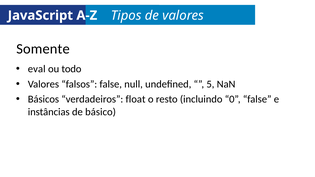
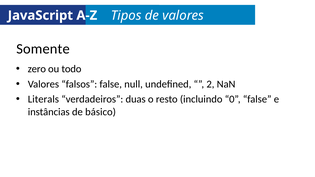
eval: eval -> zero
5: 5 -> 2
Básicos: Básicos -> Literals
float: float -> duas
